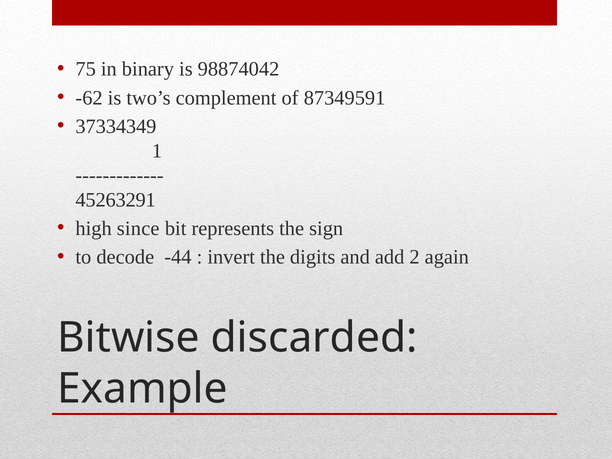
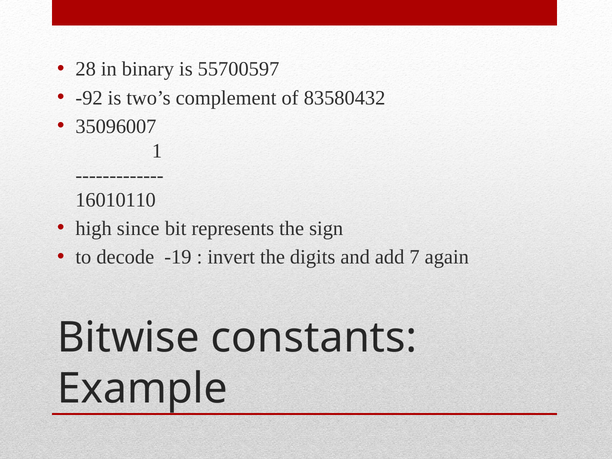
75: 75 -> 28
98874042: 98874042 -> 55700597
-62: -62 -> -92
87349591: 87349591 -> 83580432
37334349: 37334349 -> 35096007
45263291: 45263291 -> 16010110
-44: -44 -> -19
2: 2 -> 7
discarded: discarded -> constants
